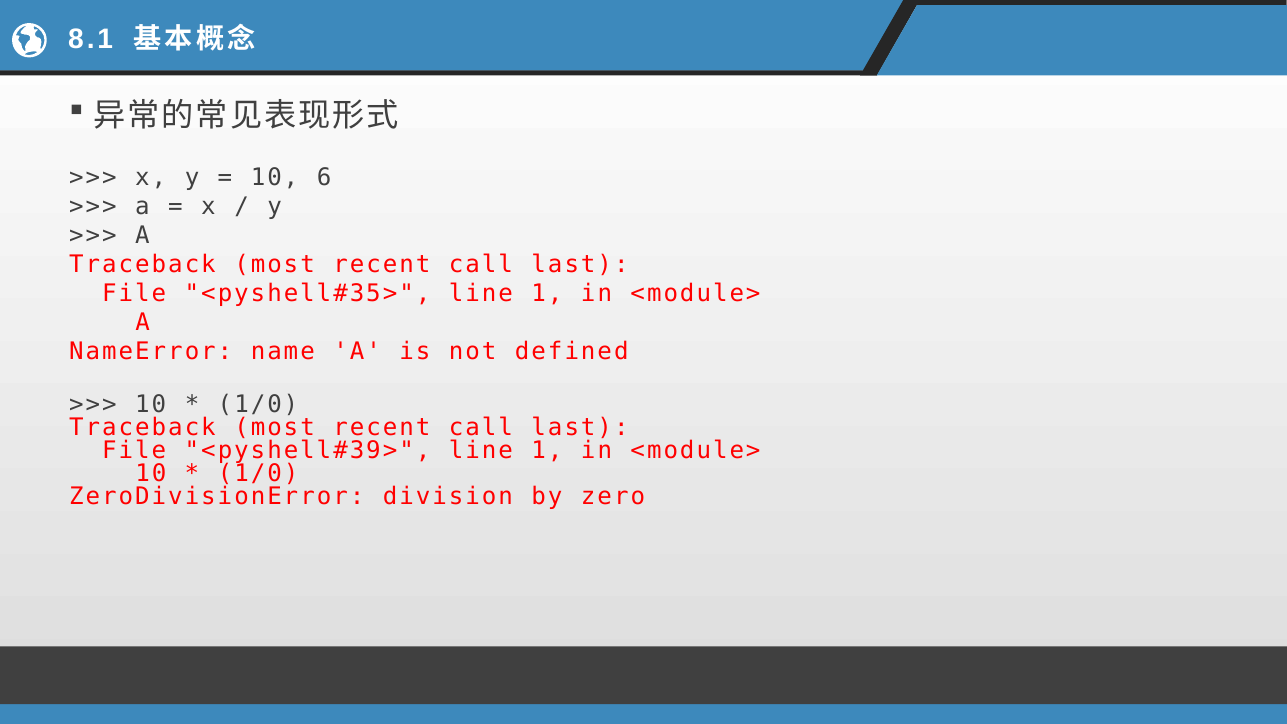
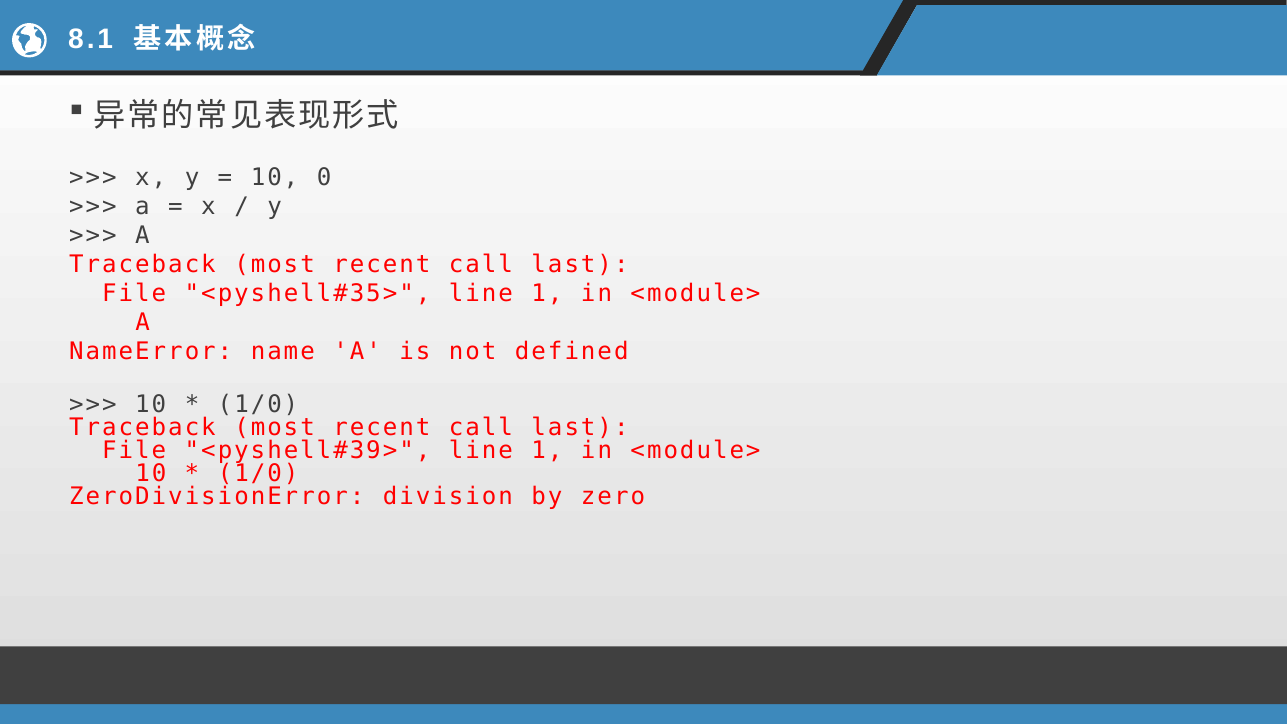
6: 6 -> 0
